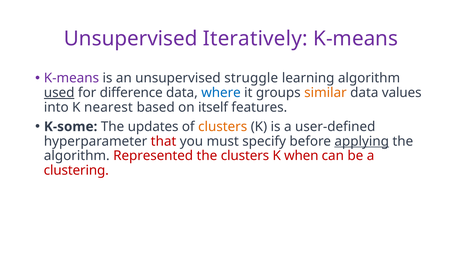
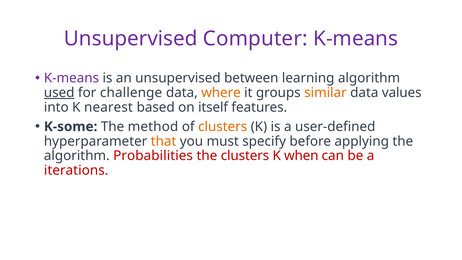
Iteratively: Iteratively -> Computer
struggle: struggle -> between
difference: difference -> challenge
where colour: blue -> orange
updates: updates -> method
that colour: red -> orange
applying underline: present -> none
Represented: Represented -> Probabilities
clustering: clustering -> iterations
